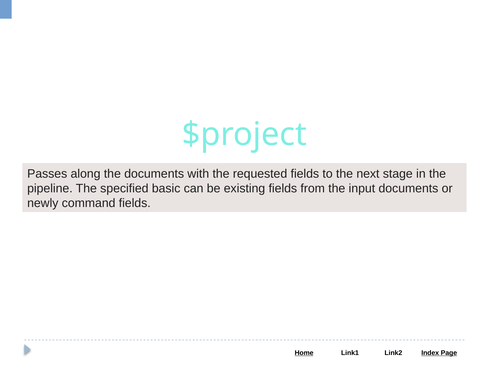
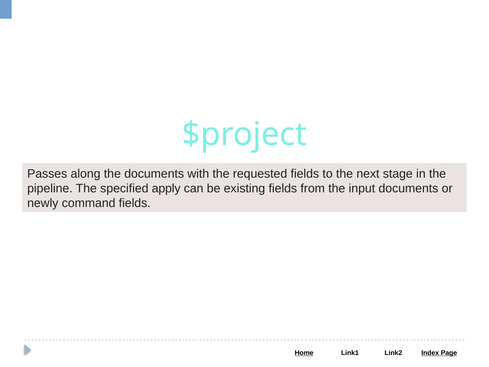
basic: basic -> apply
